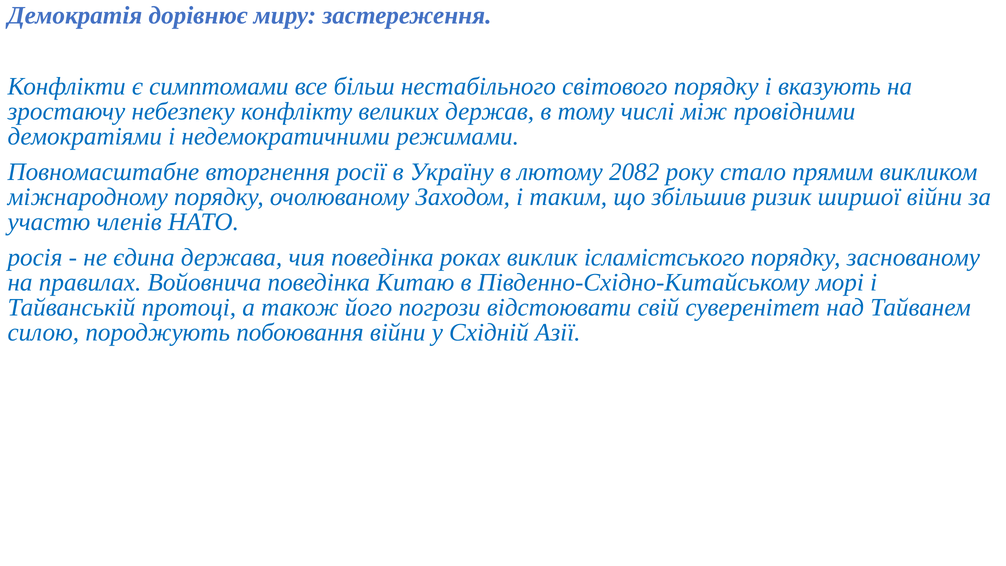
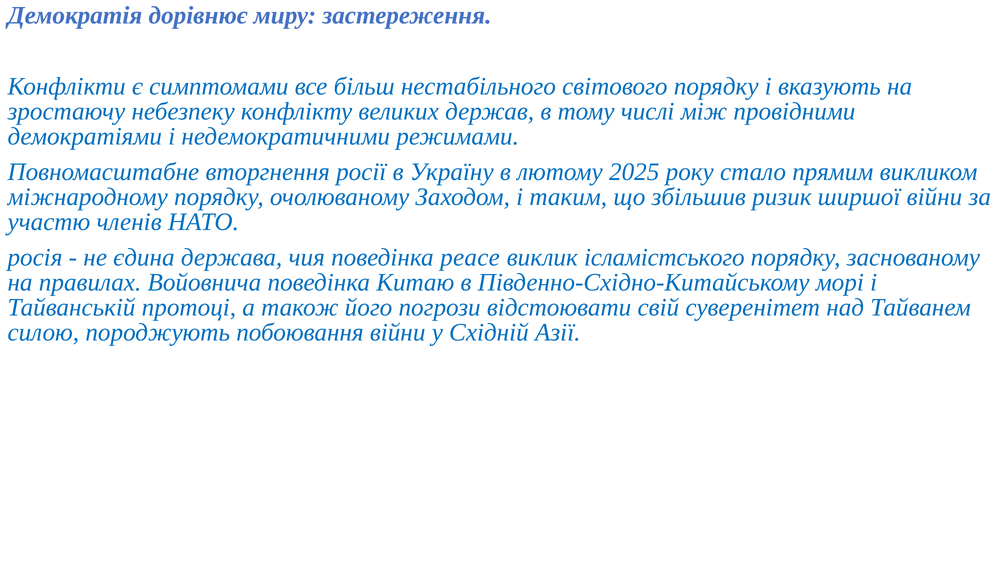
2082: 2082 -> 2025
роках: роках -> peace
